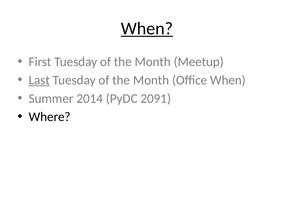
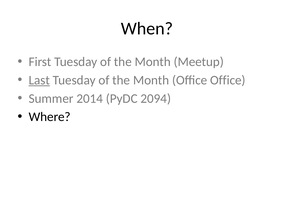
When at (147, 28) underline: present -> none
Office When: When -> Office
2091: 2091 -> 2094
